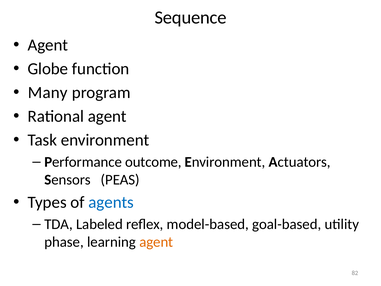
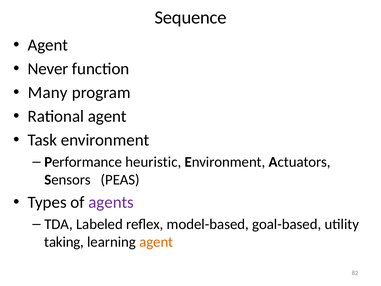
Globe: Globe -> Never
outcome: outcome -> heuristic
agents colour: blue -> purple
phase: phase -> taking
